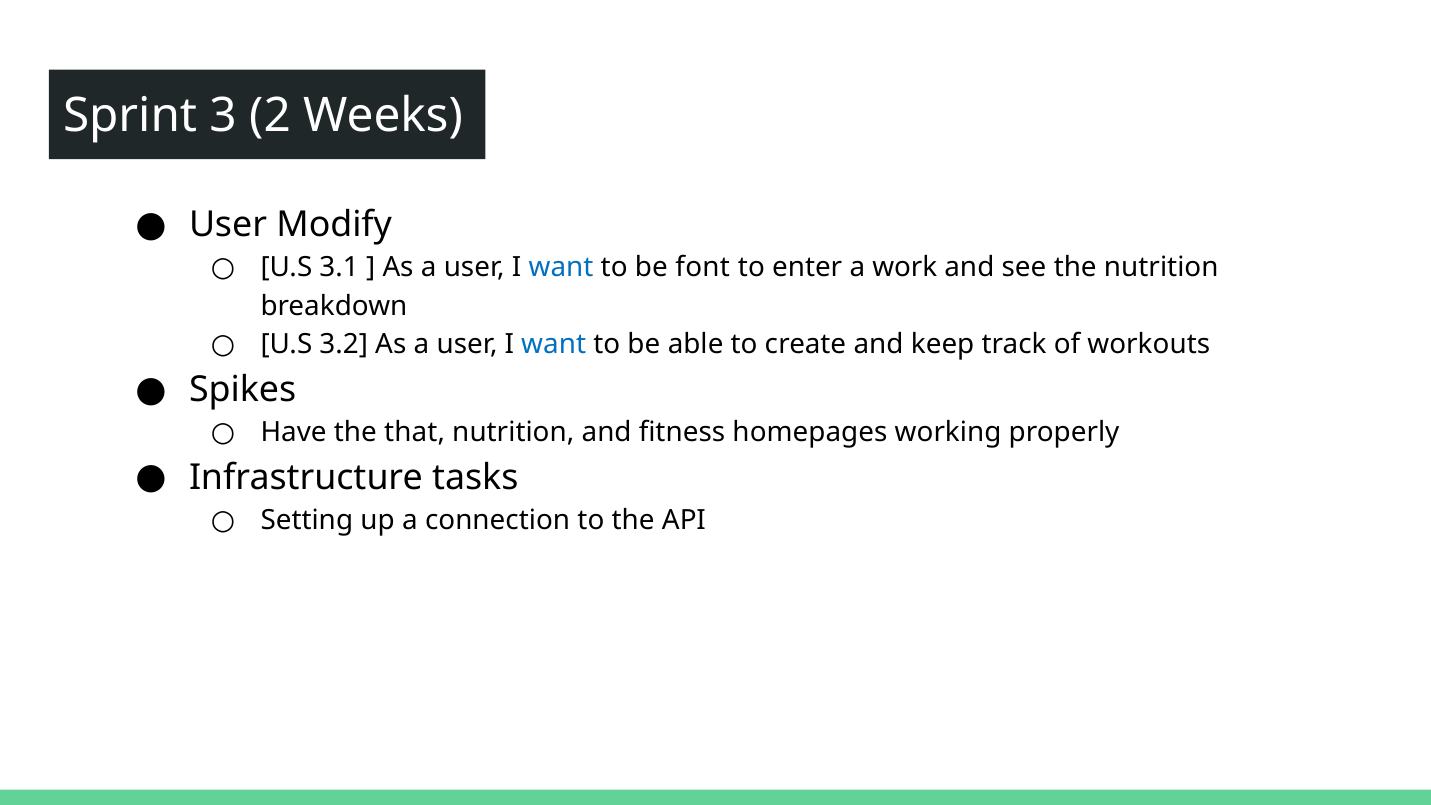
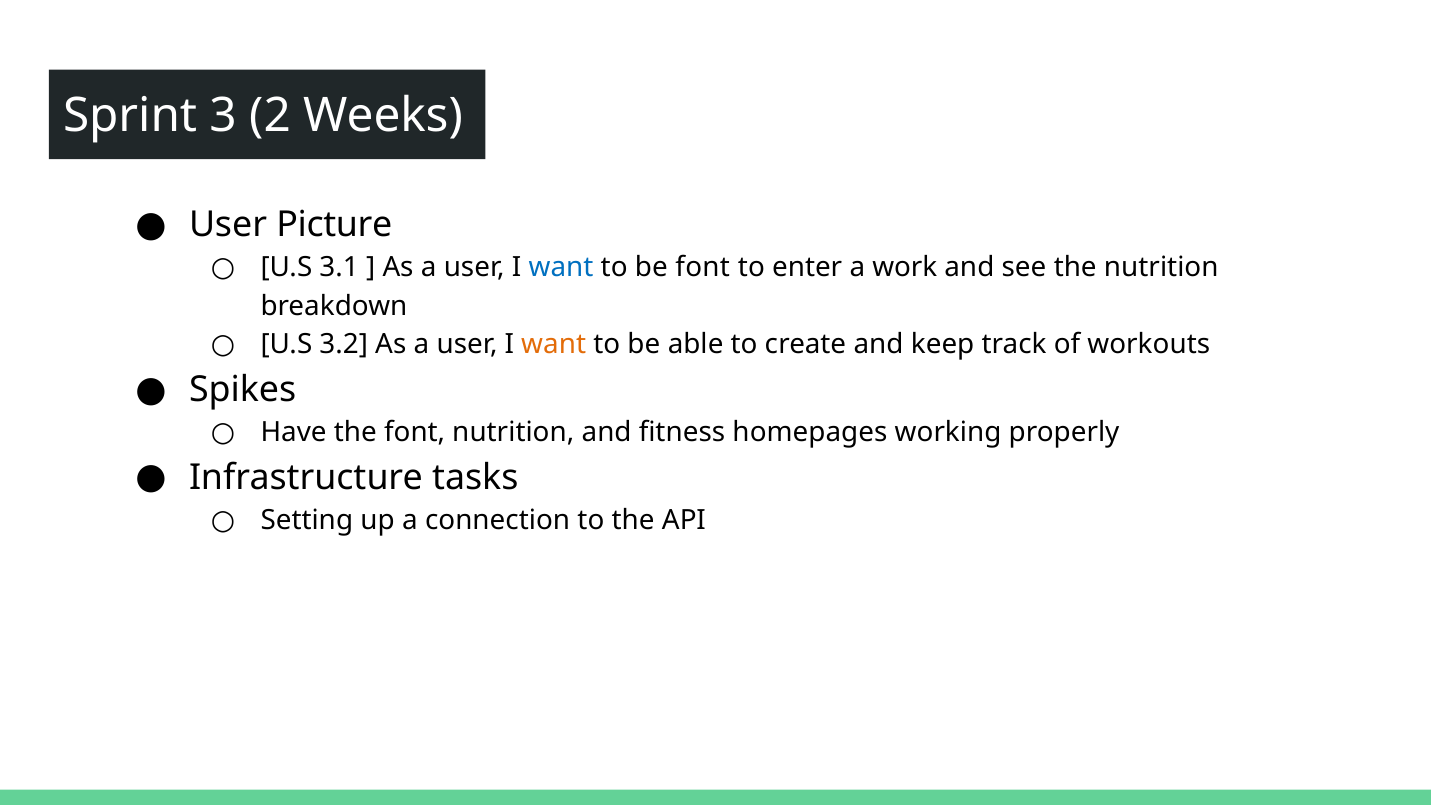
Modify: Modify -> Picture
want at (554, 345) colour: blue -> orange
the that: that -> font
